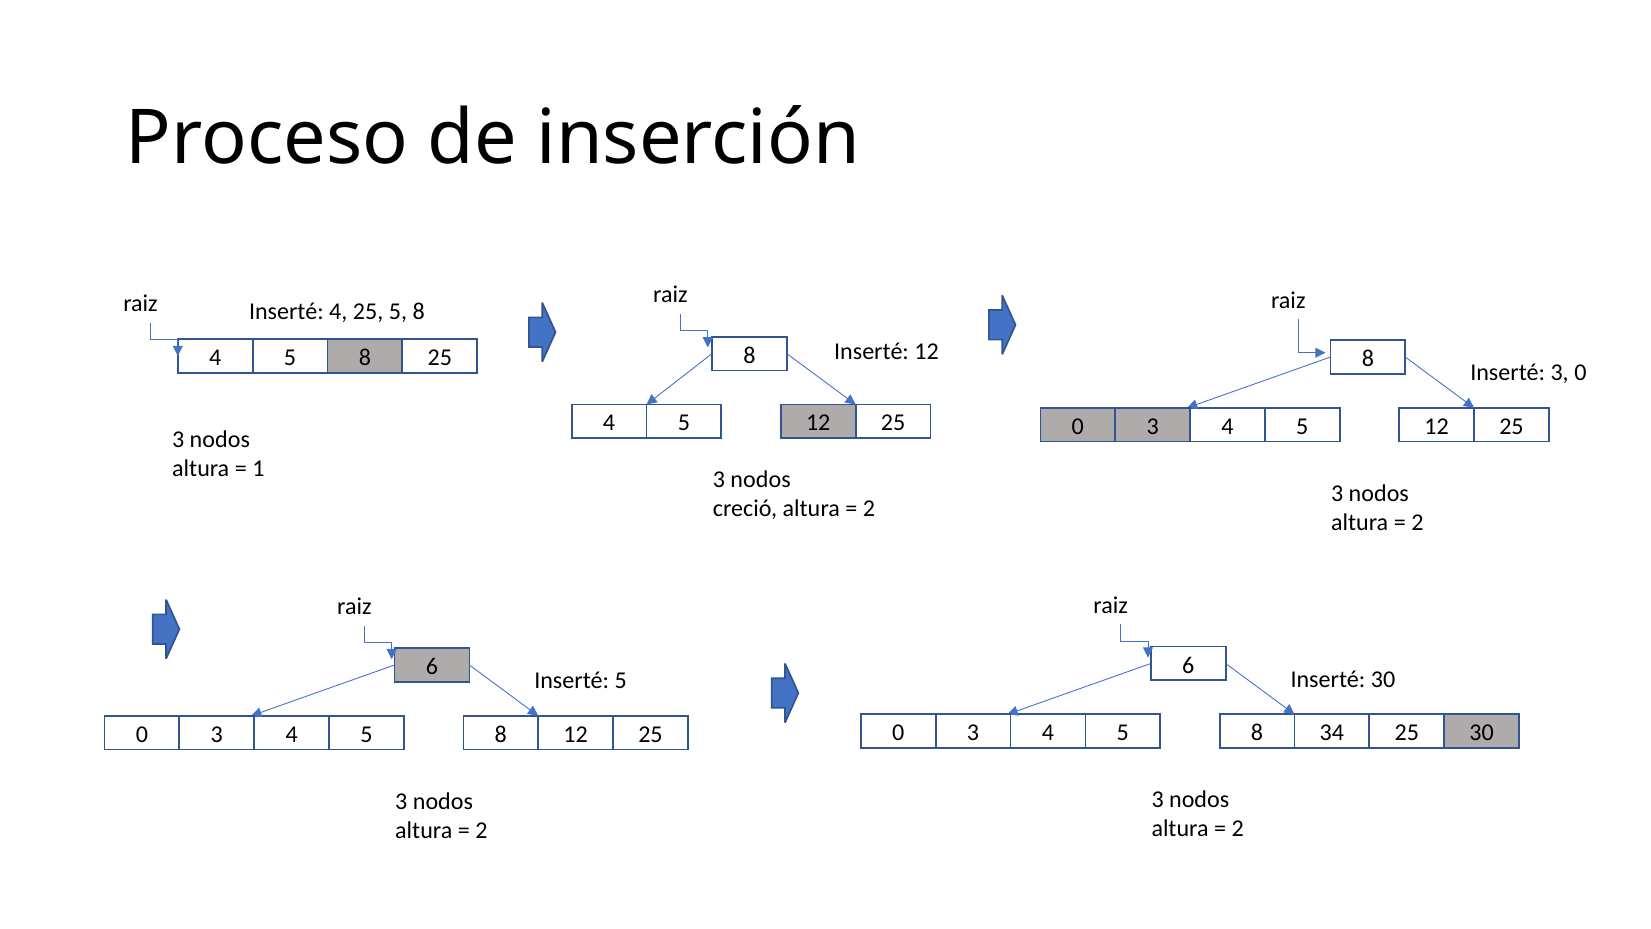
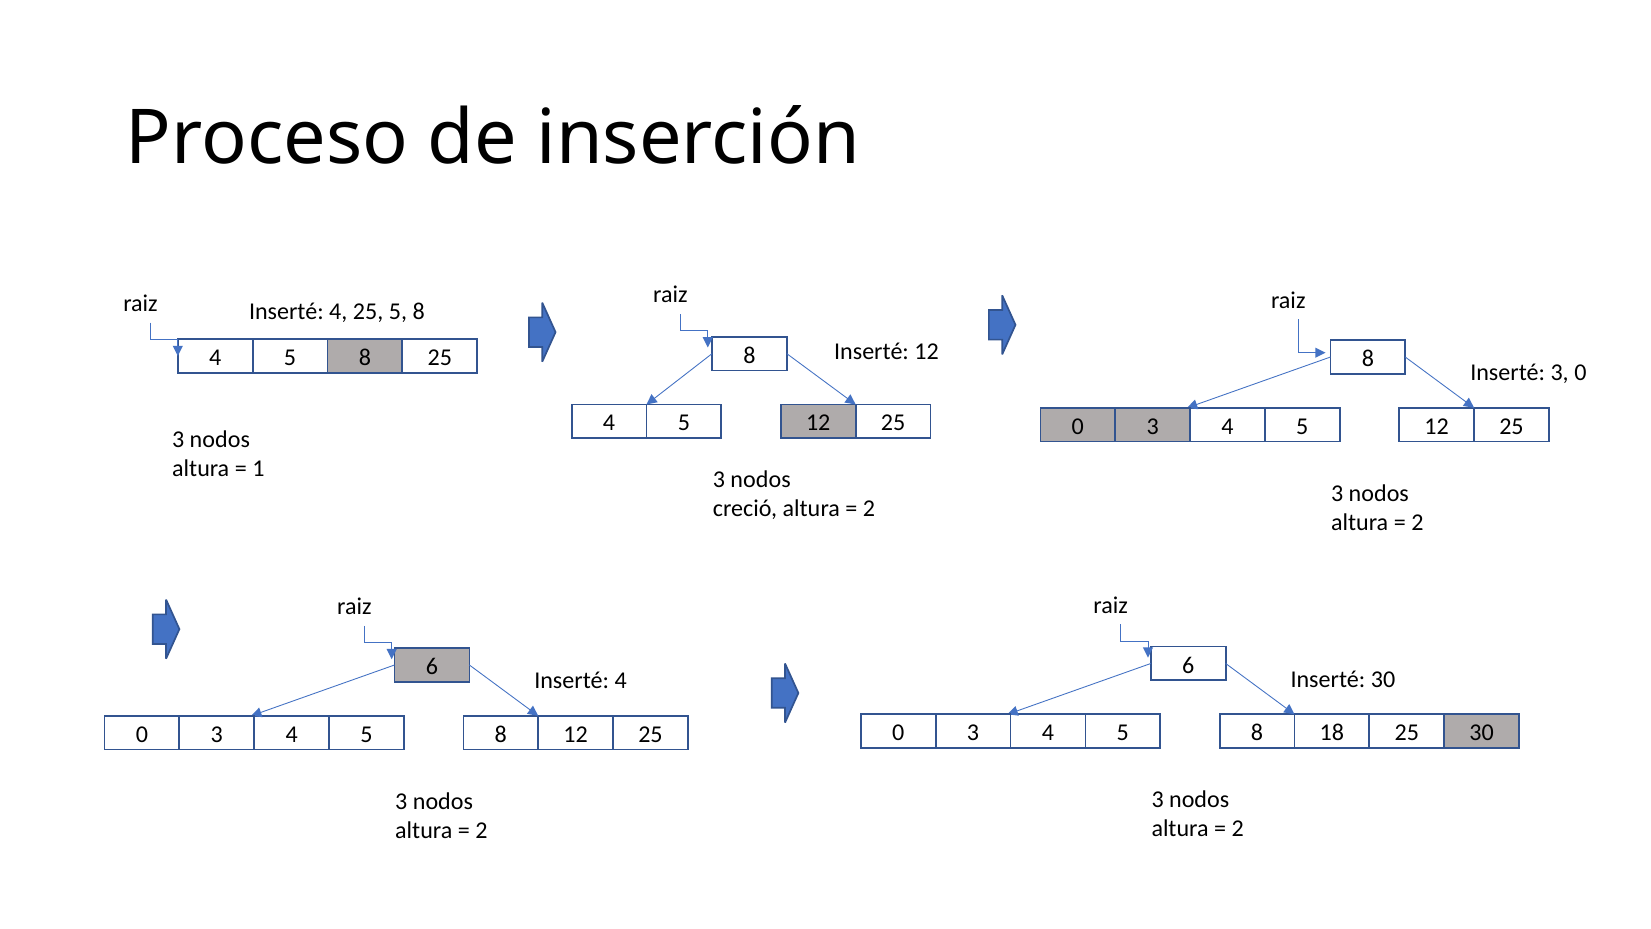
5 at (621, 681): 5 -> 4
34: 34 -> 18
